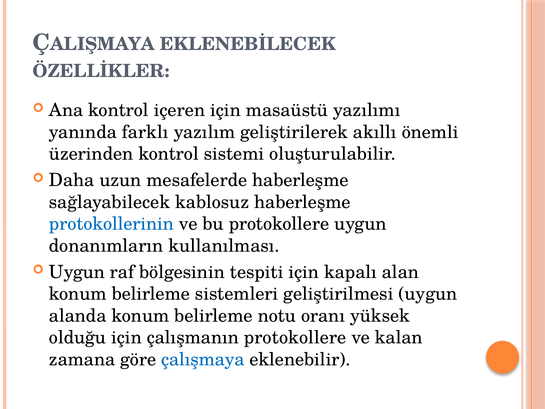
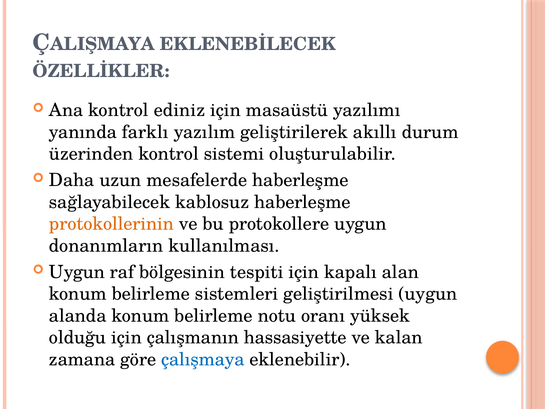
içeren: içeren -> ediniz
önemli: önemli -> durum
protokollerinin colour: blue -> orange
çalışmanın protokollere: protokollere -> hassasiyette
